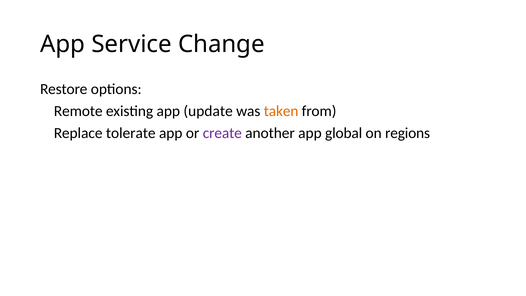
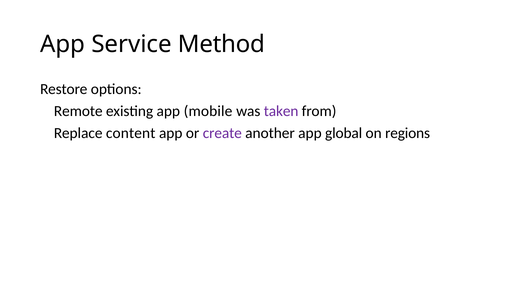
Change: Change -> Method
update: update -> mobile
taken colour: orange -> purple
tolerate: tolerate -> content
